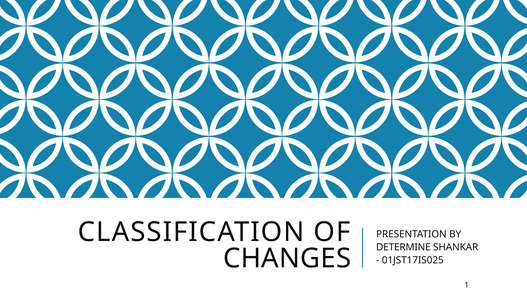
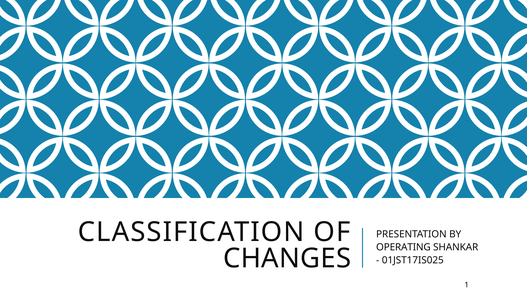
DETERMINE: DETERMINE -> OPERATING
